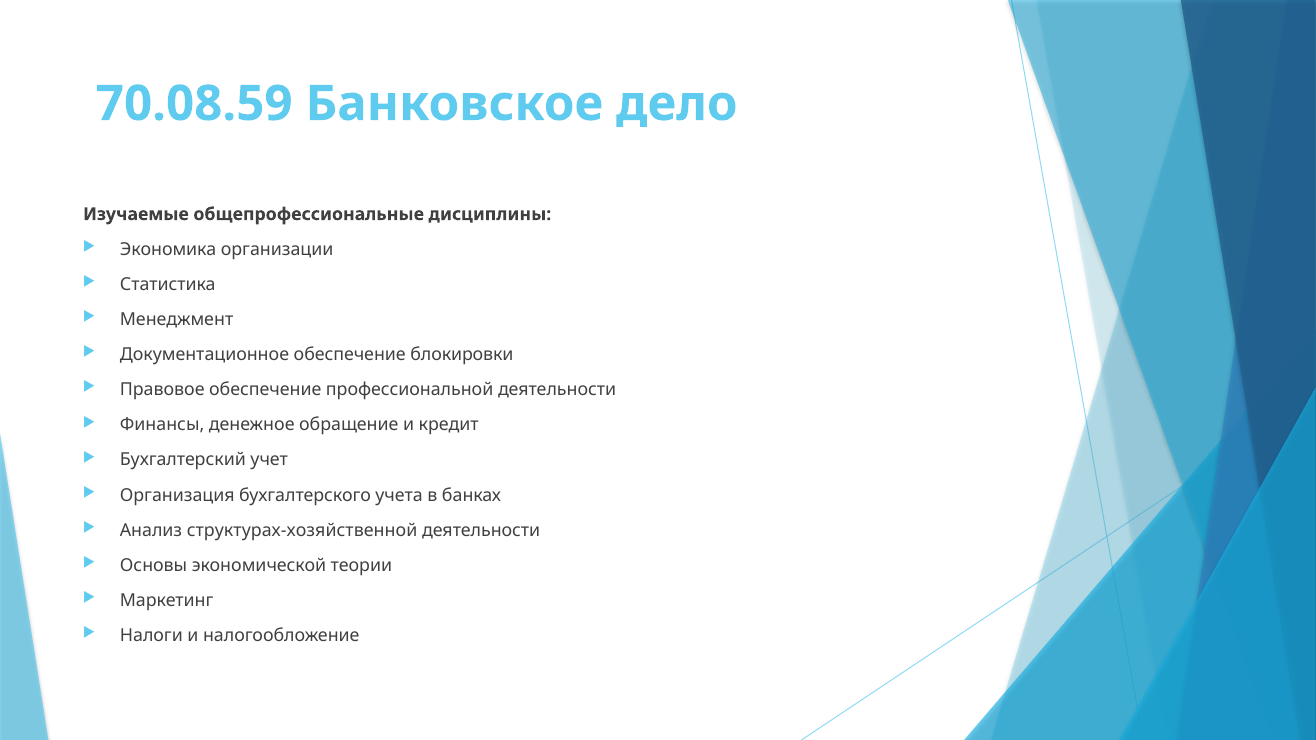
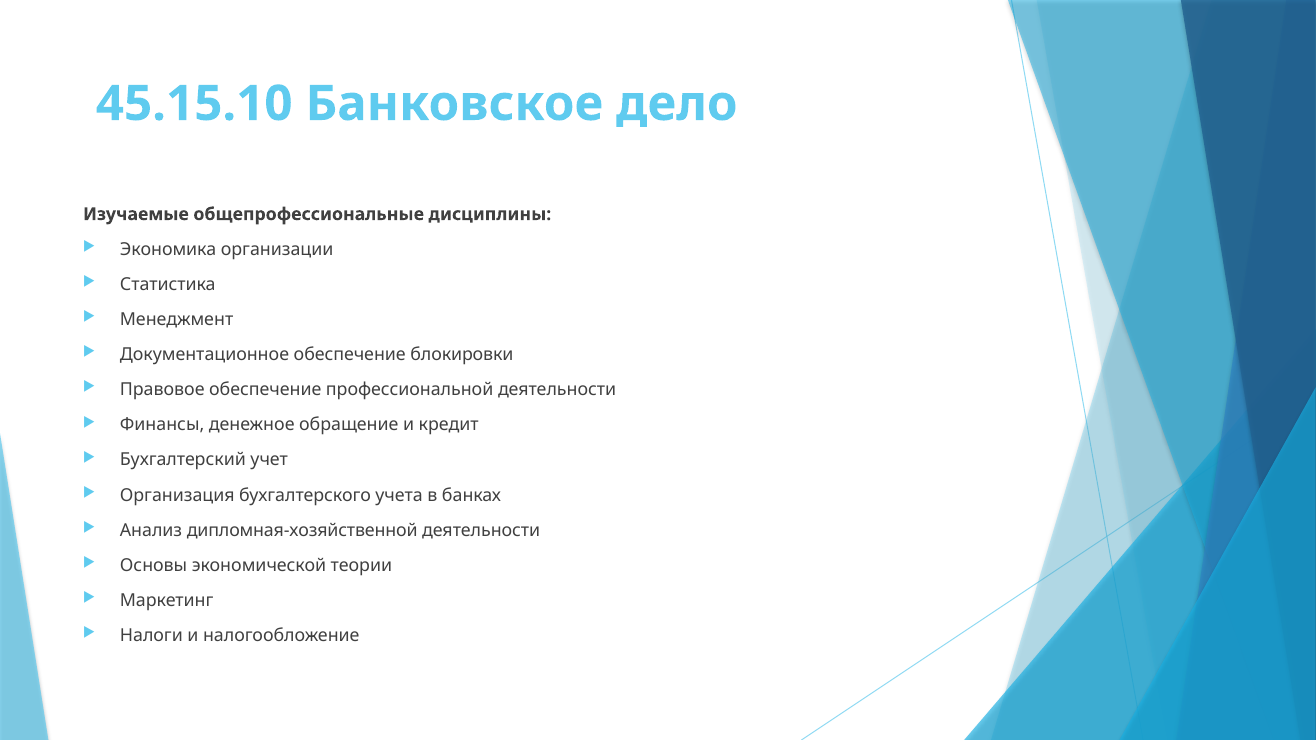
70.08.59: 70.08.59 -> 45.15.10
структурах-хозяйственной: структурах-хозяйственной -> дипломная-хозяйственной
